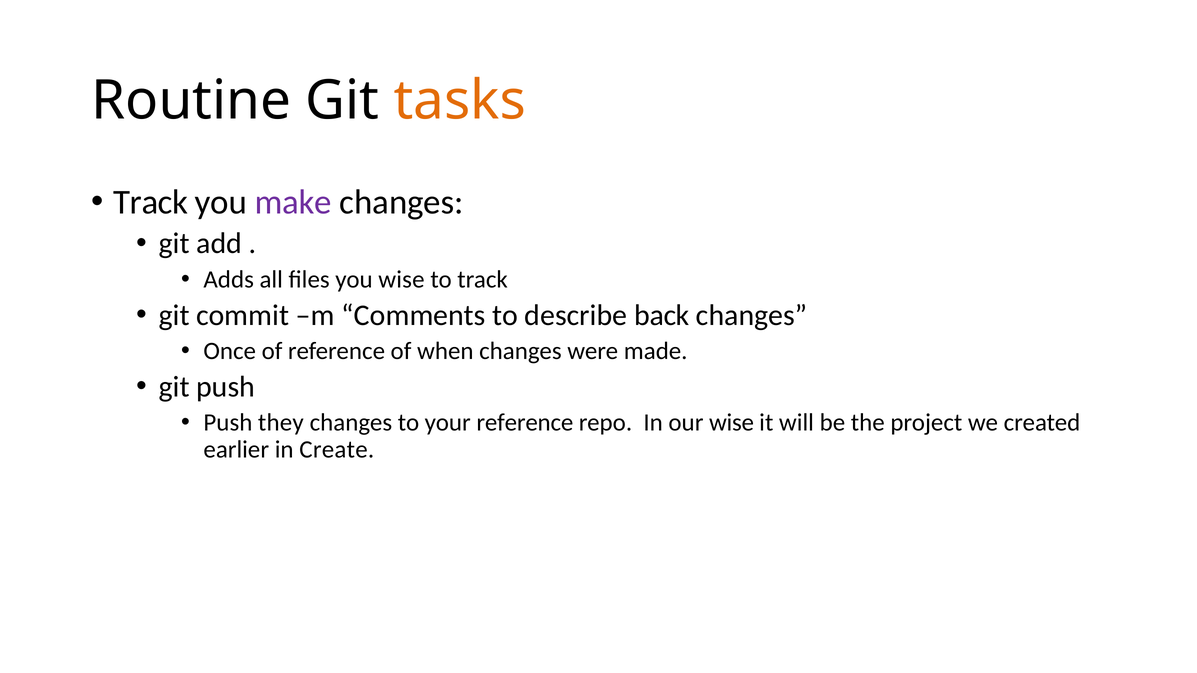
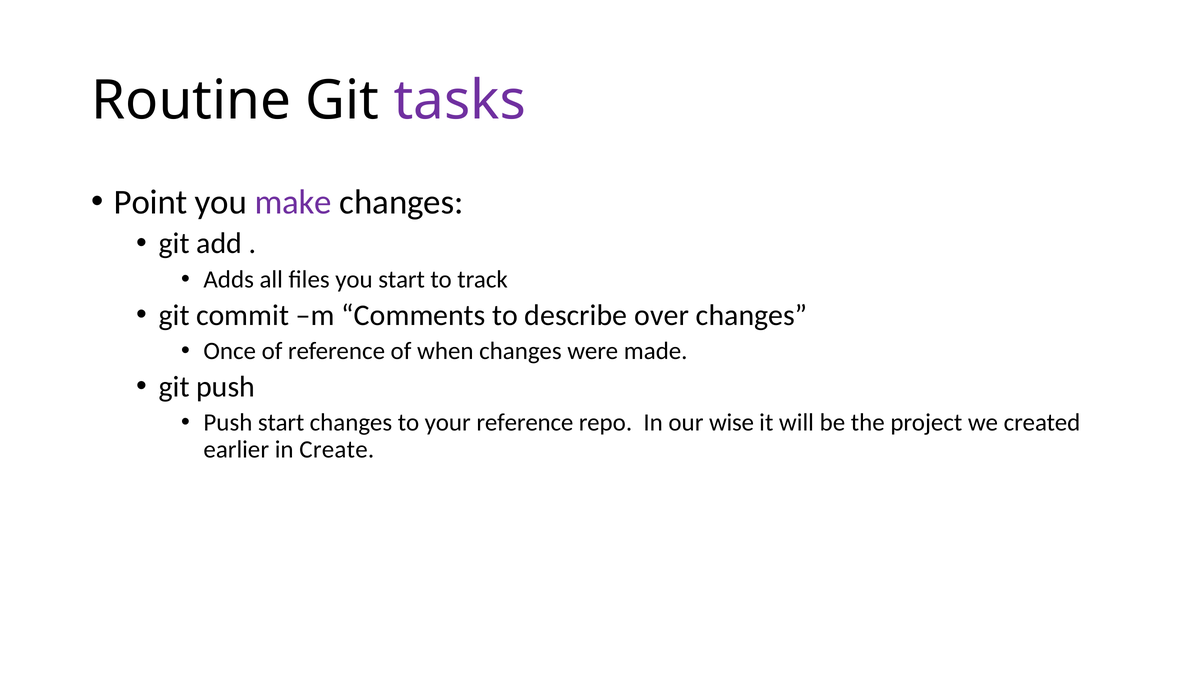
tasks colour: orange -> purple
Track at (151, 202): Track -> Point
you wise: wise -> start
back: back -> over
Push they: they -> start
